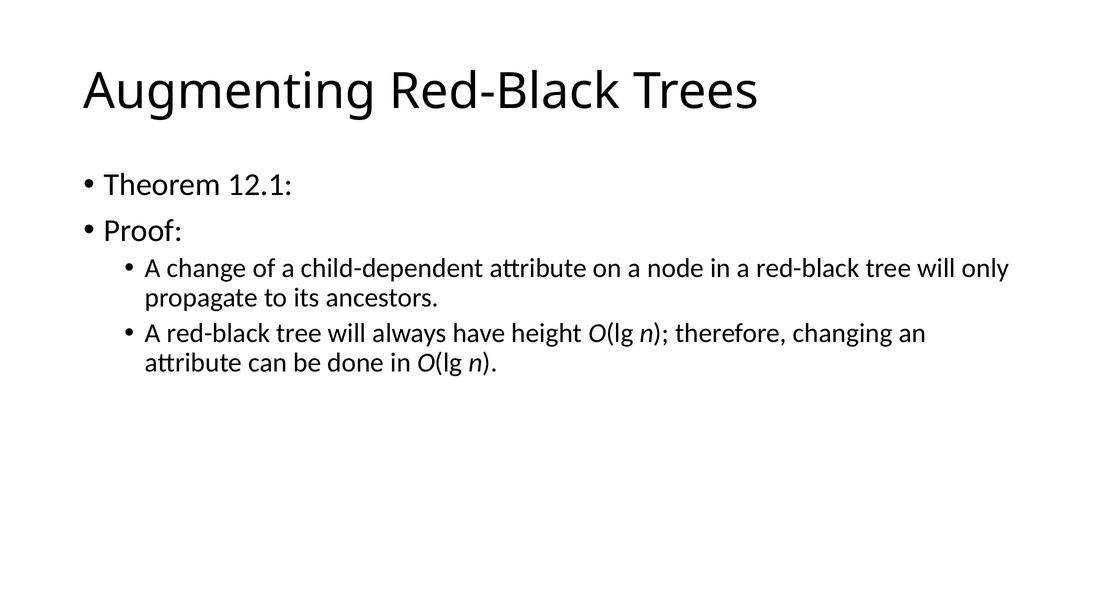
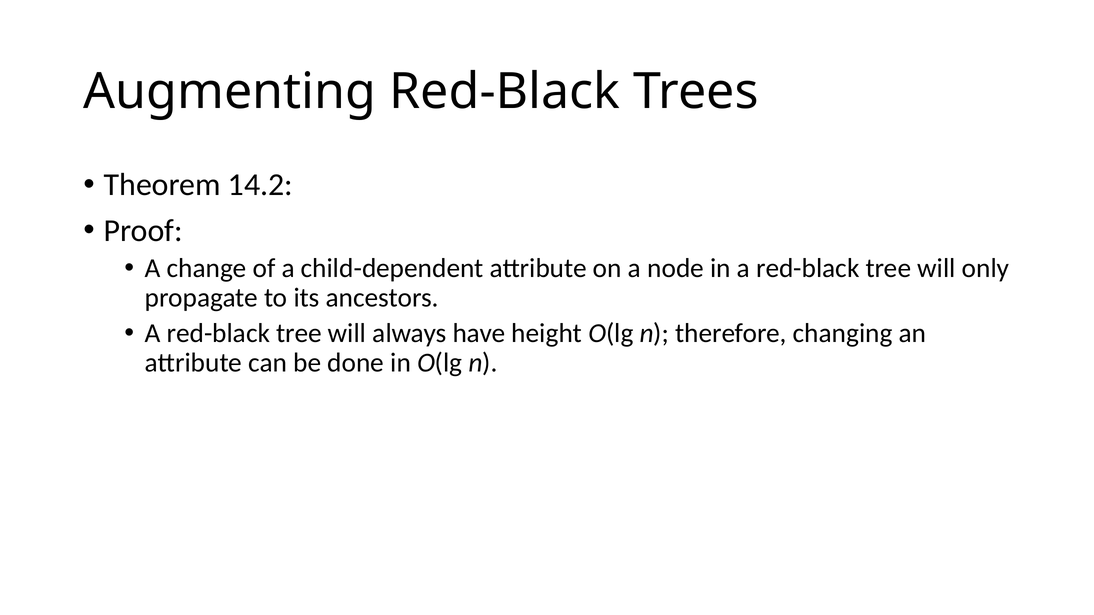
12.1: 12.1 -> 14.2
